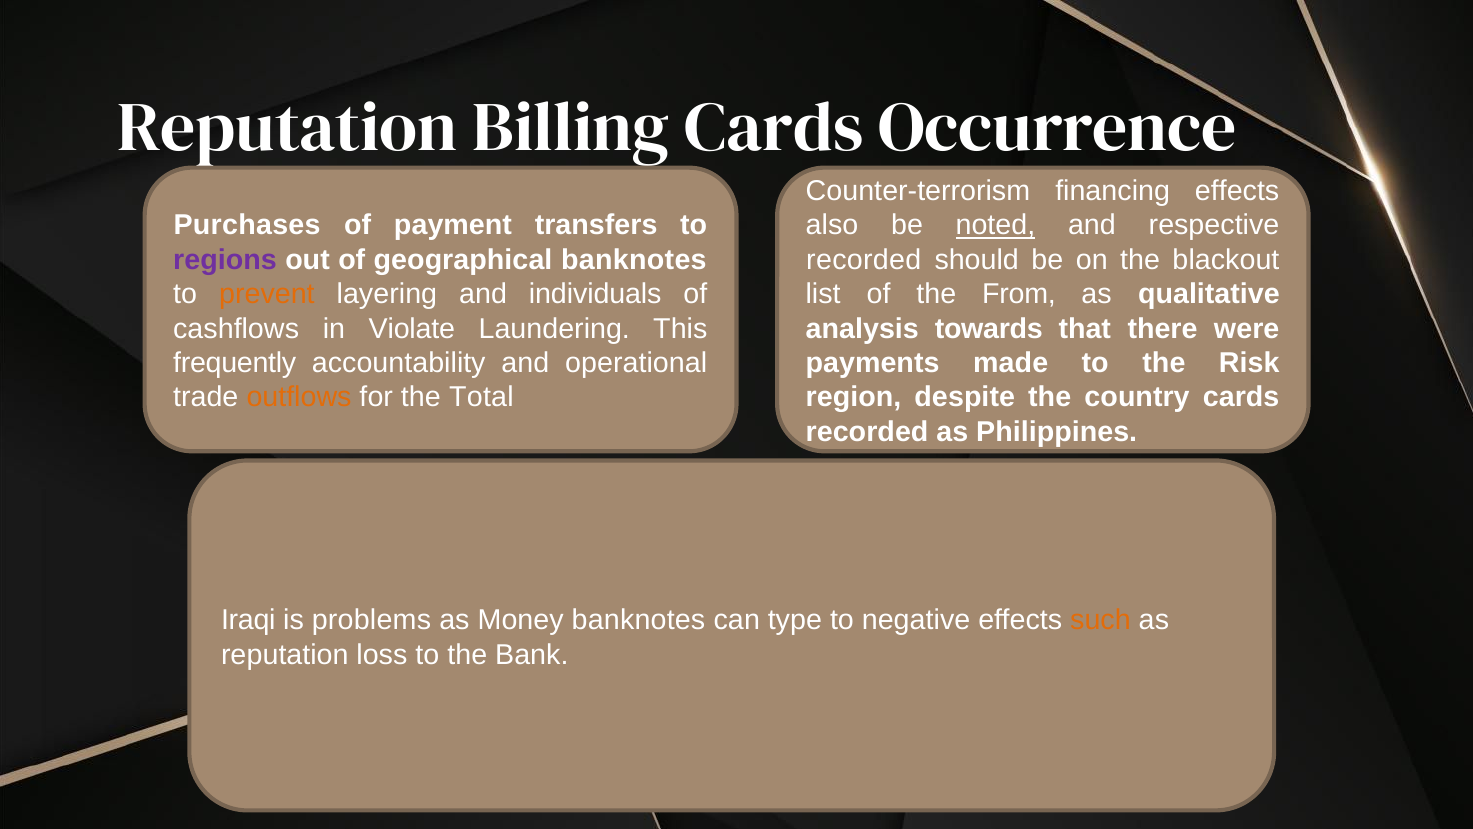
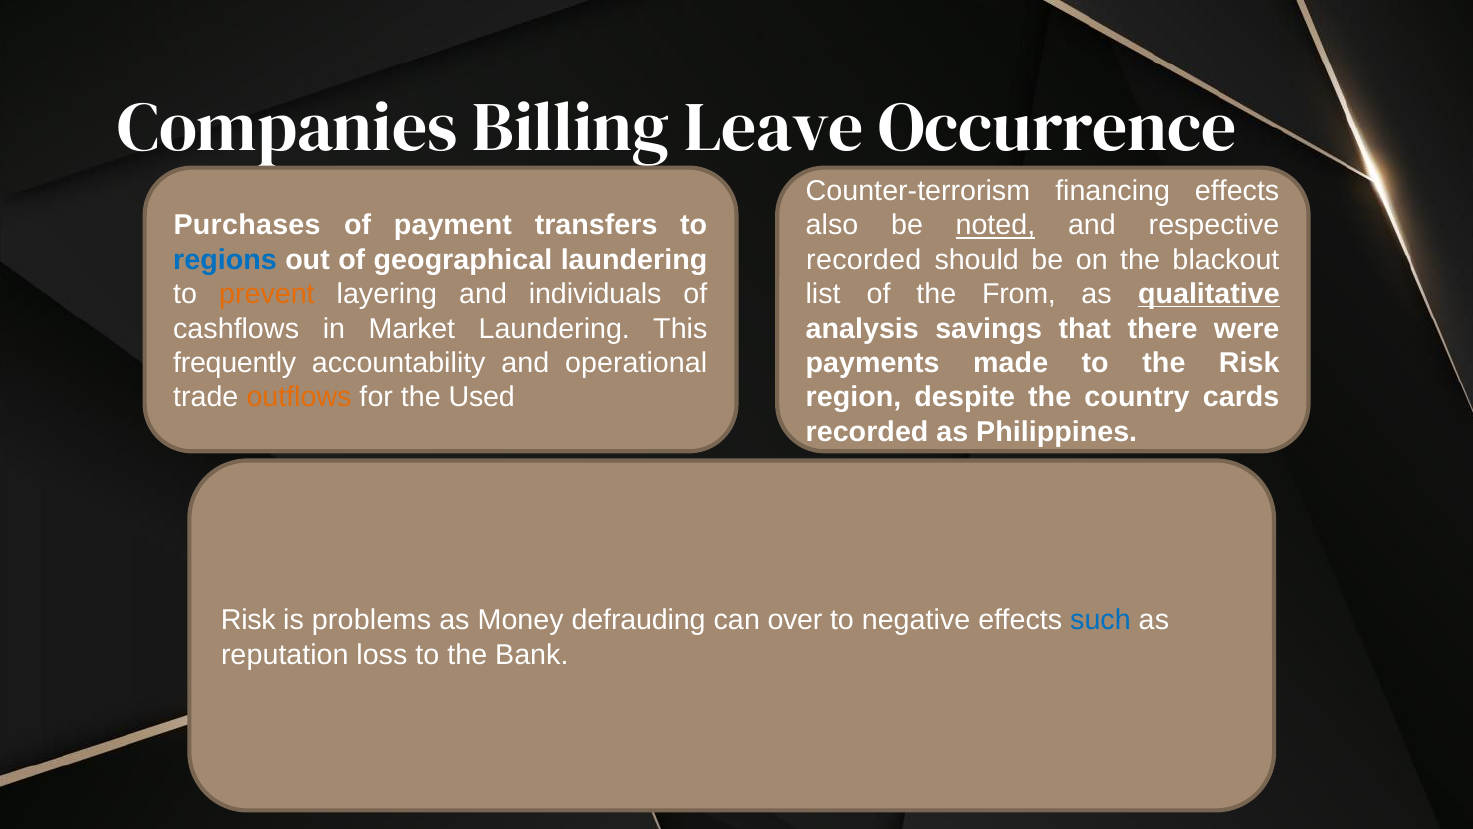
Reputation at (288, 128): Reputation -> Companies
Billing Cards: Cards -> Leave
regions colour: purple -> blue
geographical banknotes: banknotes -> laundering
qualitative underline: none -> present
Violate: Violate -> Market
towards: towards -> savings
Total: Total -> Used
Iraqi at (248, 620): Iraqi -> Risk
Money banknotes: banknotes -> defrauding
type: type -> over
such colour: orange -> blue
